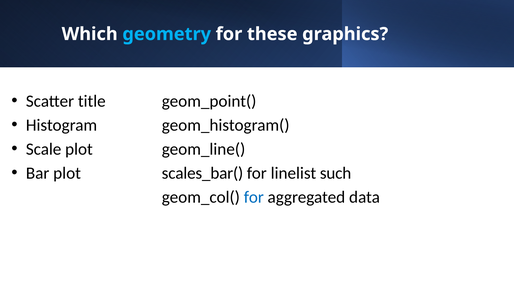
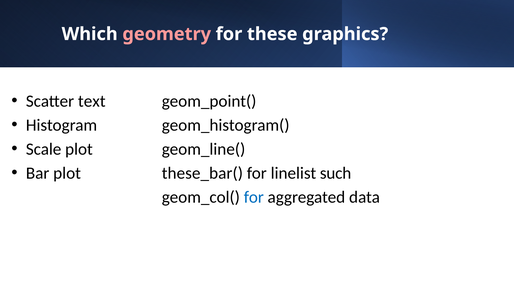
geometry colour: light blue -> pink
title: title -> text
scales_bar(: scales_bar( -> these_bar(
